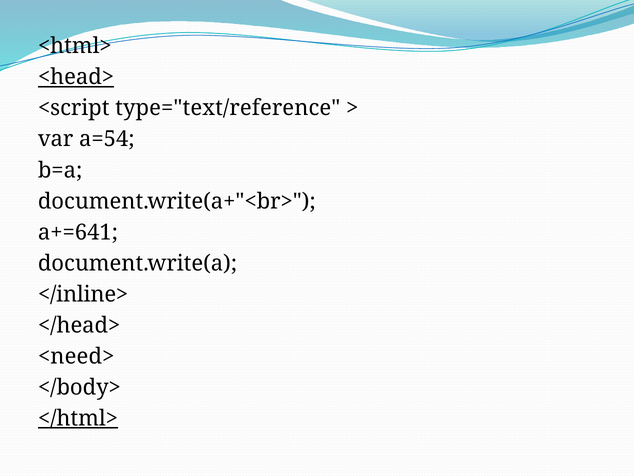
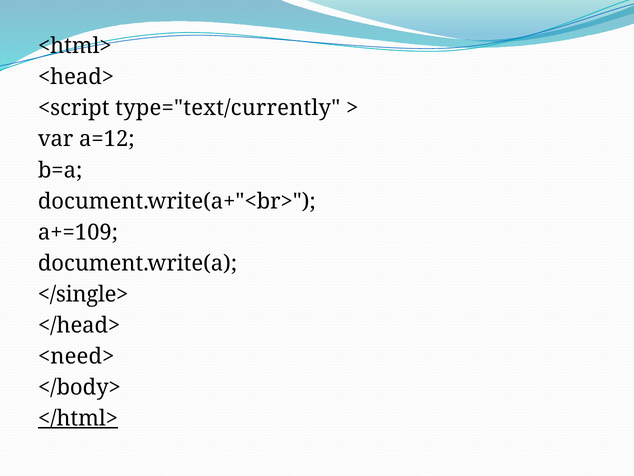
<head> underline: present -> none
type="text/reference: type="text/reference -> type="text/currently
a=54: a=54 -> a=12
a+=641: a+=641 -> a+=109
</inline>: </inline> -> </single>
